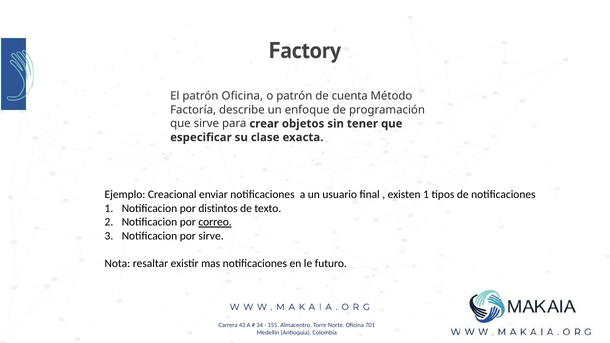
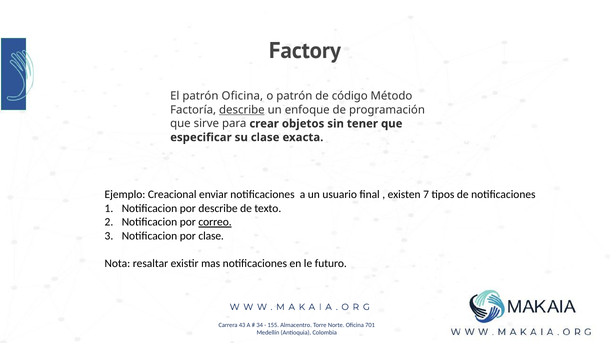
cuenta: cuenta -> código
describe at (242, 110) underline: none -> present
existen 1: 1 -> 7
por distintos: distintos -> describe
por sirve: sirve -> clase
